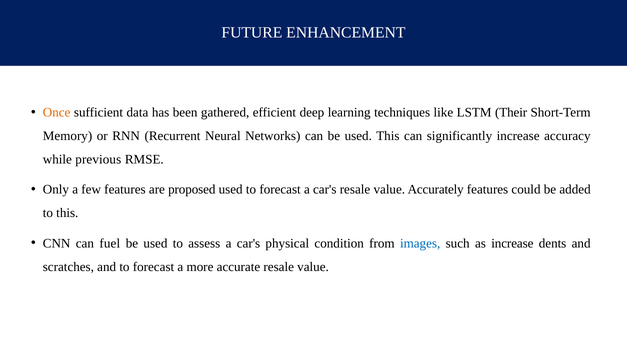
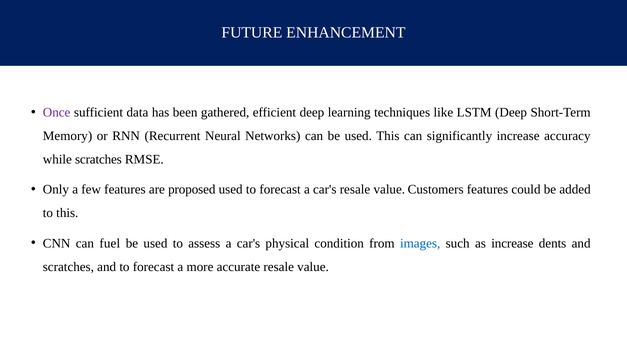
Once colour: orange -> purple
LSTM Their: Their -> Deep
while previous: previous -> scratches
Accurately: Accurately -> Customers
